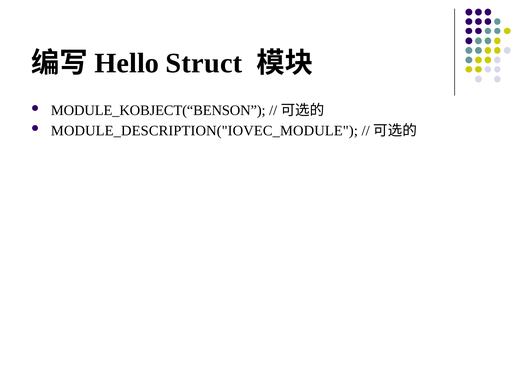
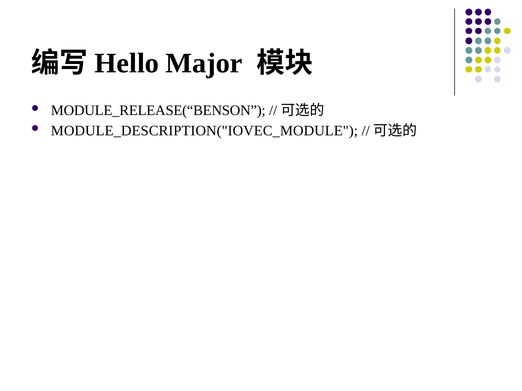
Struct: Struct -> Major
MODULE_KOBJECT(“BENSON: MODULE_KOBJECT(“BENSON -> MODULE_RELEASE(“BENSON
